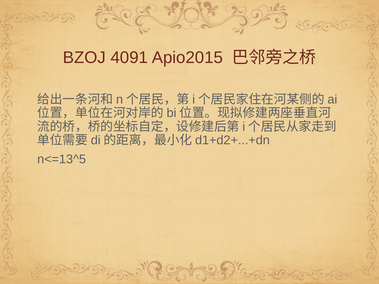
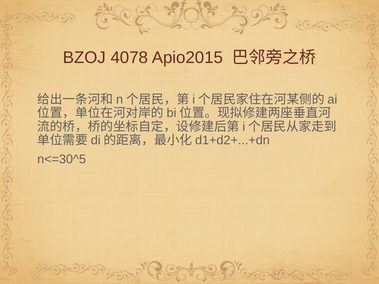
4091: 4091 -> 4078
n<=13^5: n<=13^5 -> n<=30^5
